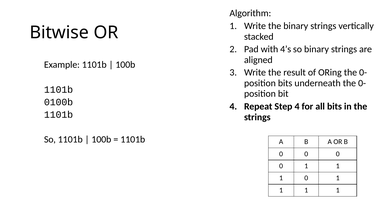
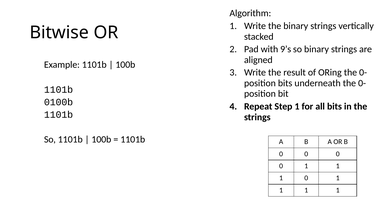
4’s: 4’s -> 9’s
Step 4: 4 -> 1
